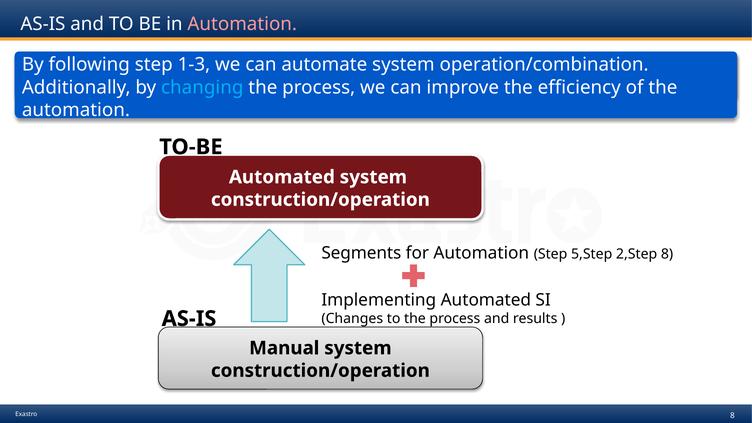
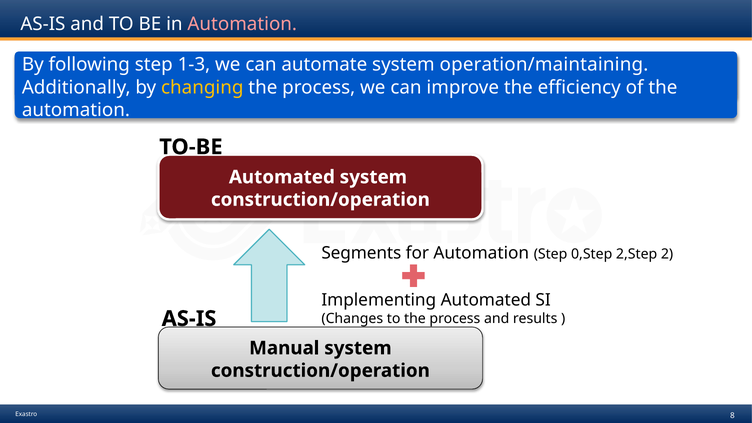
operation/combination: operation/combination -> operation/maintaining
changing colour: light blue -> yellow
5,Step: 5,Step -> 0,Step
2,Step 8: 8 -> 2
